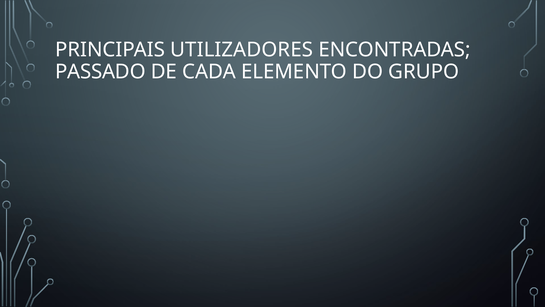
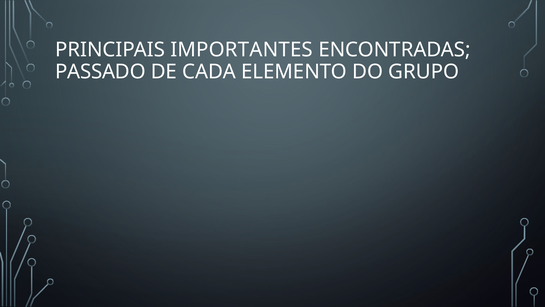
UTILIZADORES: UTILIZADORES -> IMPORTANTES
